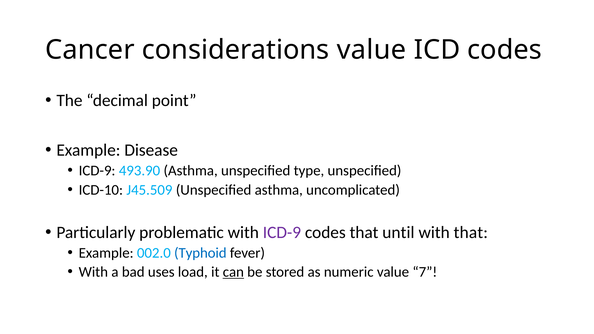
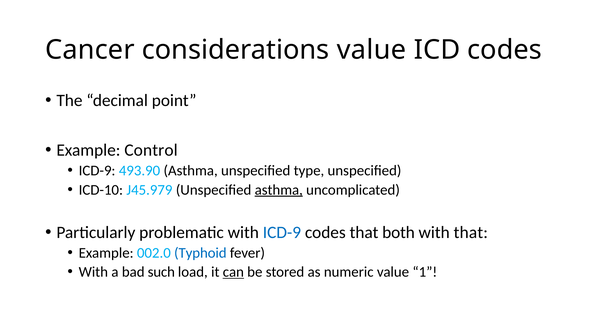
Disease: Disease -> Control
J45.509: J45.509 -> J45.979
asthma at (279, 190) underline: none -> present
ICD-9 at (282, 232) colour: purple -> blue
until: until -> both
uses: uses -> such
7: 7 -> 1
